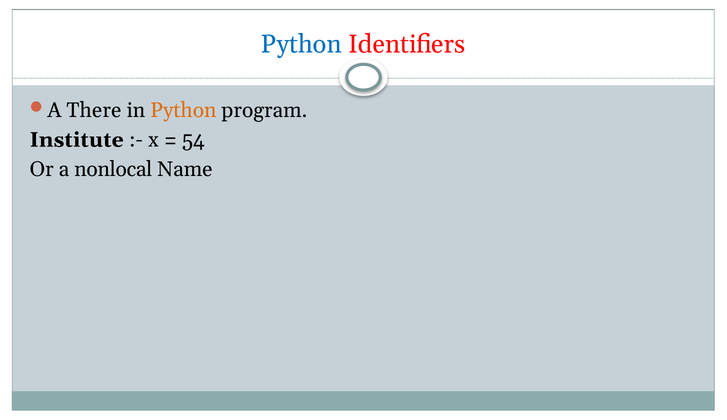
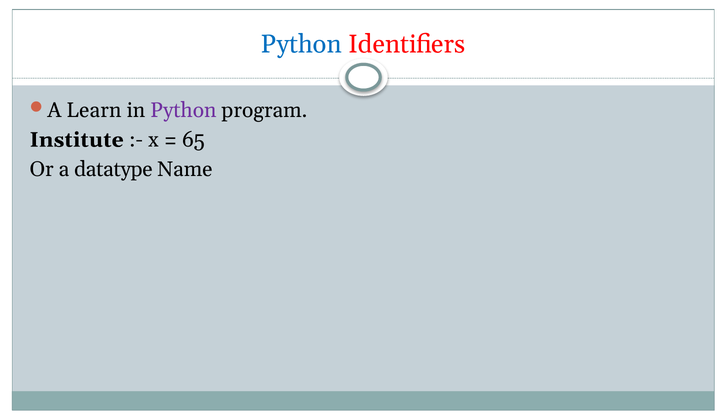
There: There -> Learn
Python at (183, 110) colour: orange -> purple
54: 54 -> 65
nonlocal: nonlocal -> datatype
